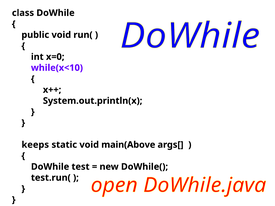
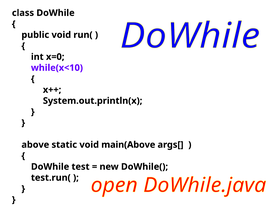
keeps: keeps -> above
